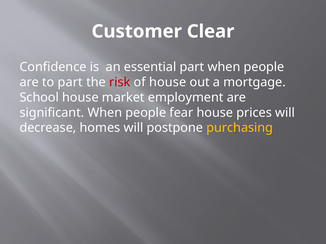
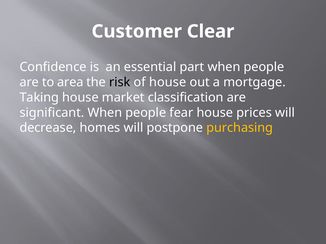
to part: part -> area
risk colour: red -> black
School: School -> Taking
employment: employment -> classification
